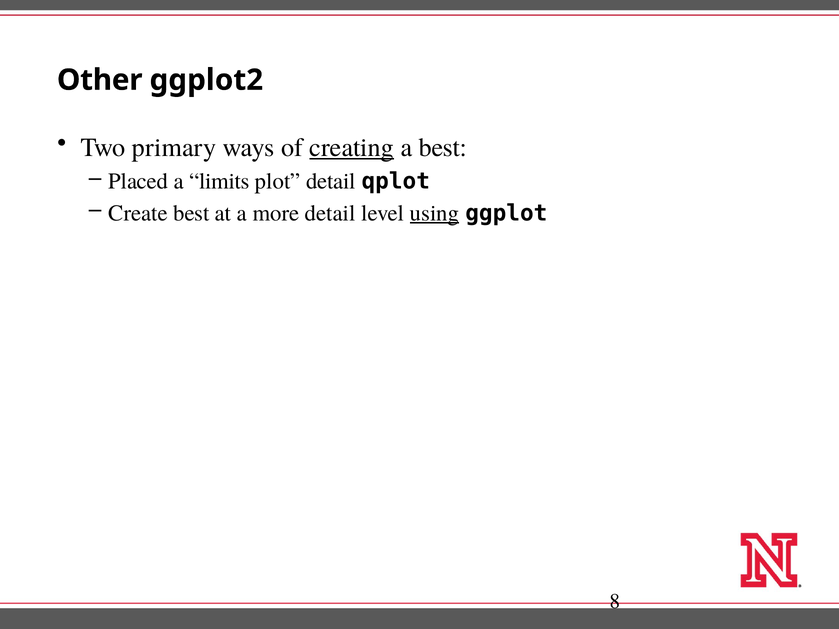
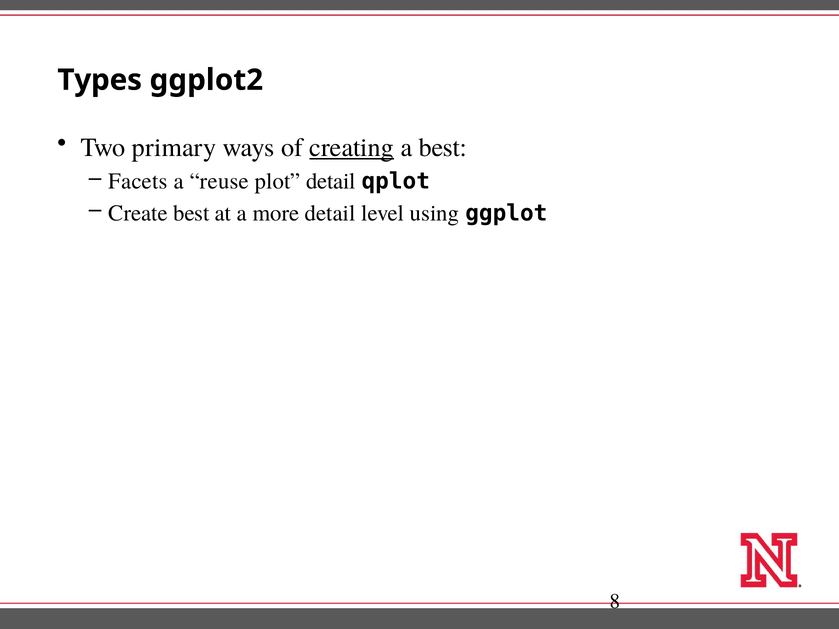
Other: Other -> Types
Placed: Placed -> Facets
limits: limits -> reuse
using underline: present -> none
